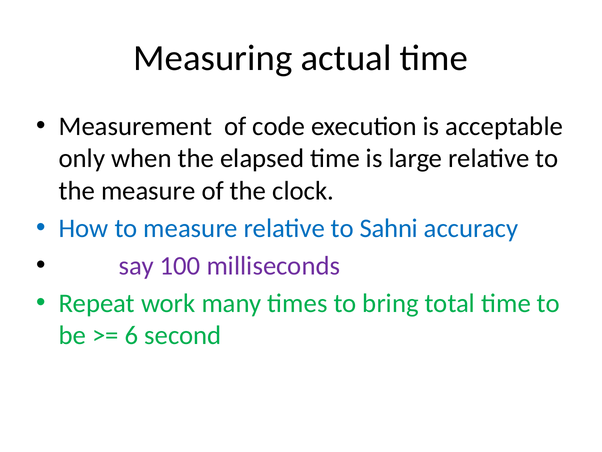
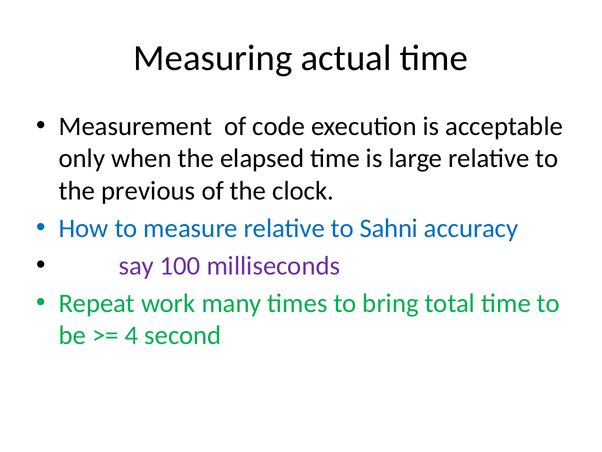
the measure: measure -> previous
6: 6 -> 4
